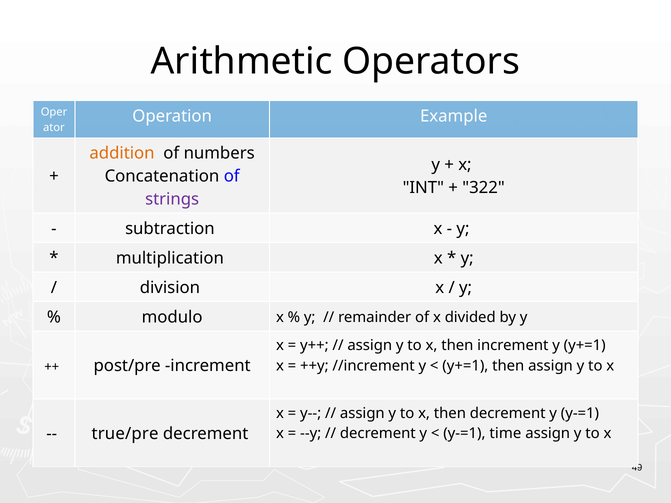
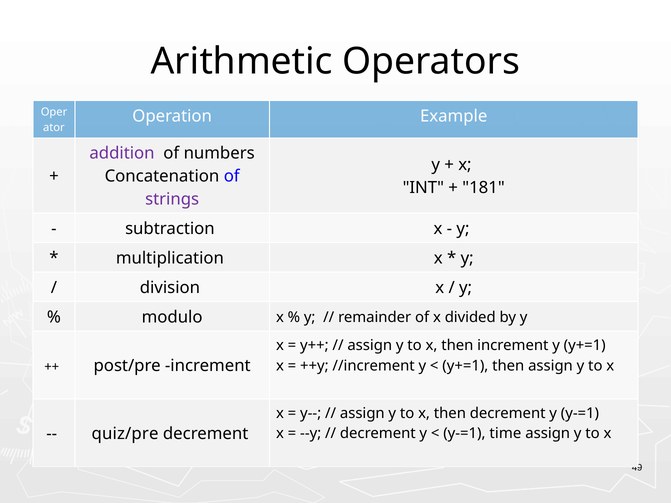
addition colour: orange -> purple
322: 322 -> 181
true/pre: true/pre -> quiz/pre
